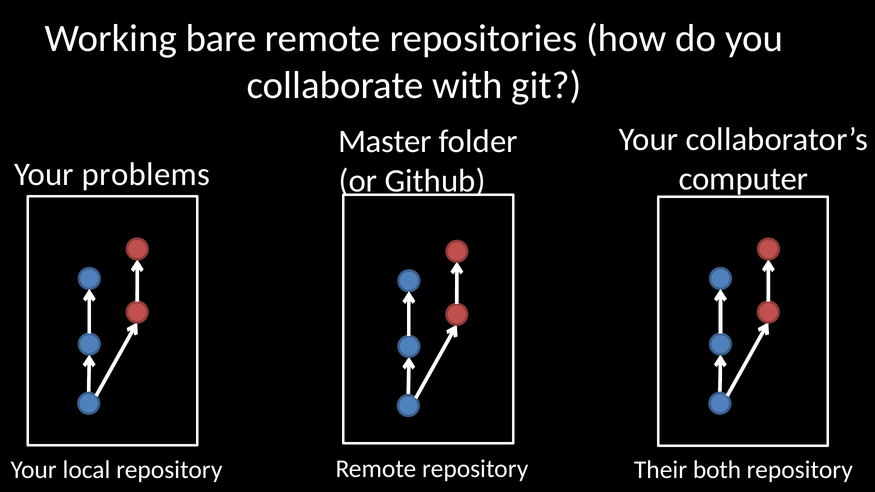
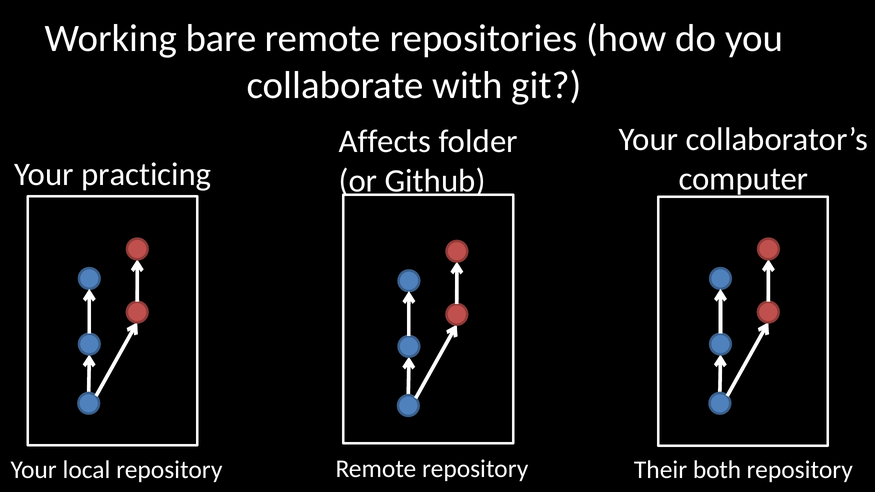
Master: Master -> Affects
problems: problems -> practicing
